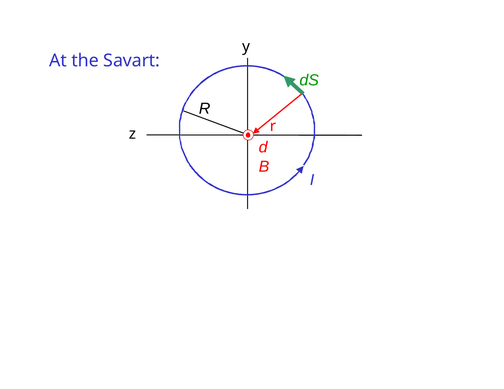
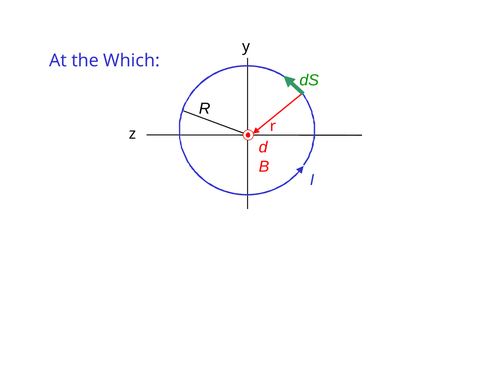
Savart: Savart -> Which
